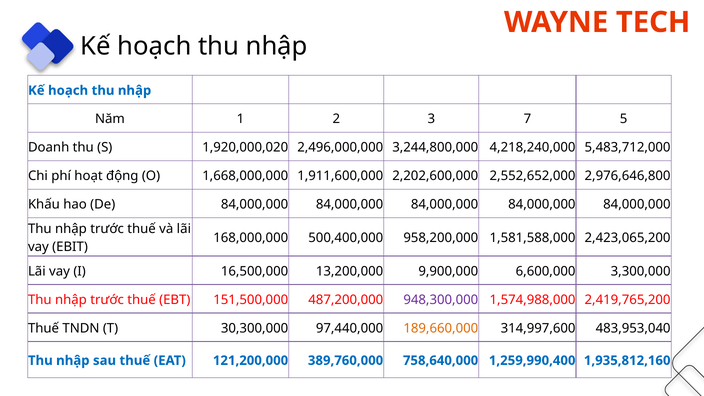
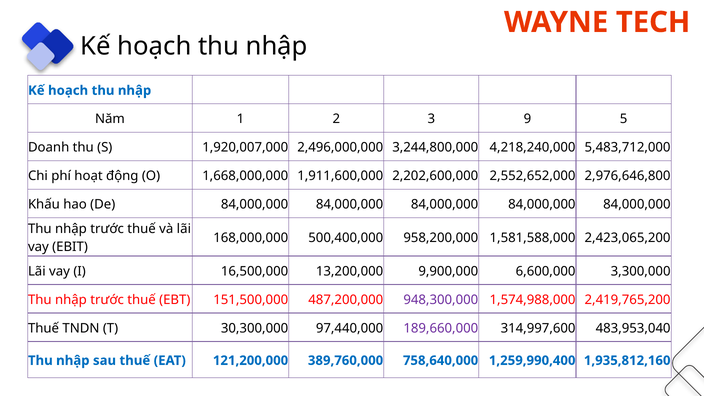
7: 7 -> 9
1,920,000,020: 1,920,000,020 -> 1,920,007,000
189,660,000 colour: orange -> purple
